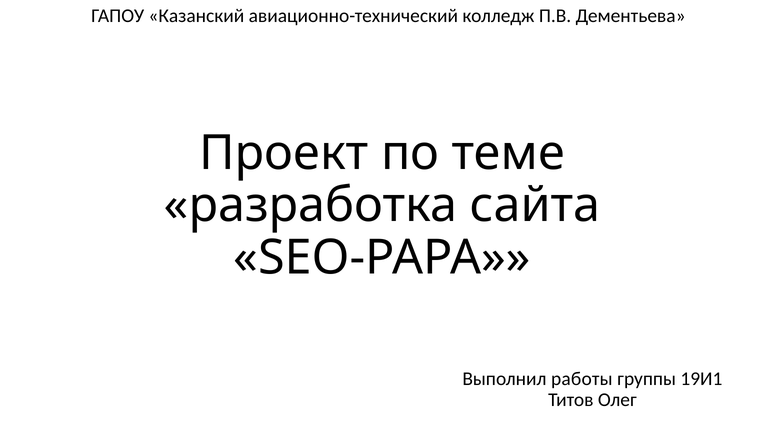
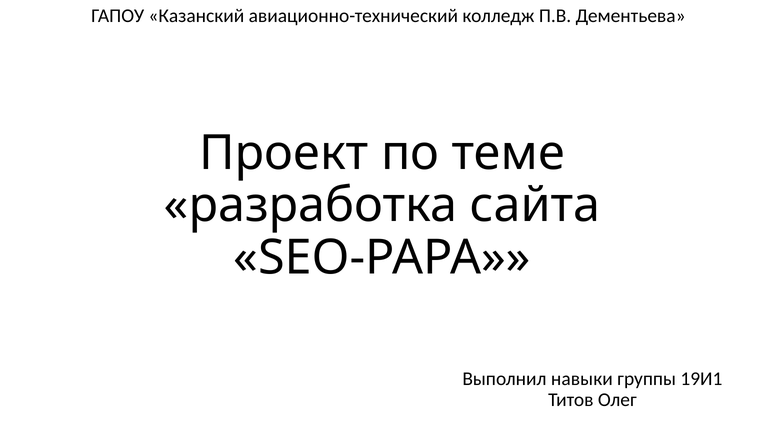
работы: работы -> навыки
